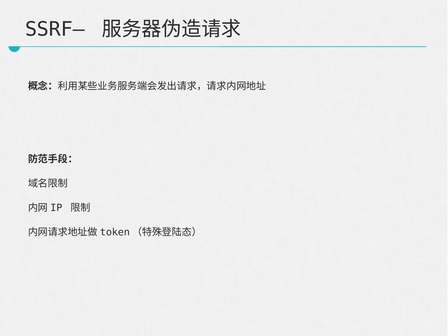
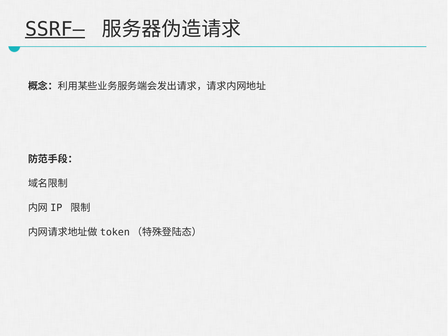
SSRF– underline: none -> present
